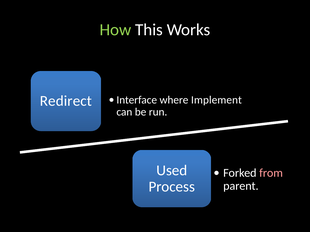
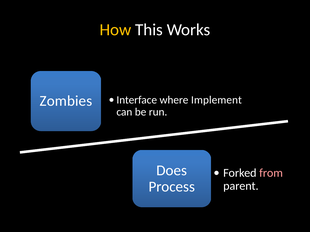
How colour: light green -> yellow
Redirect: Redirect -> Zombies
Used: Used -> Does
